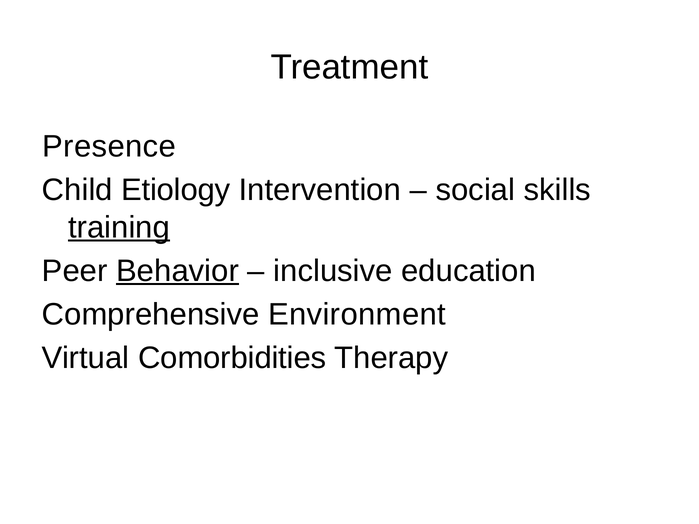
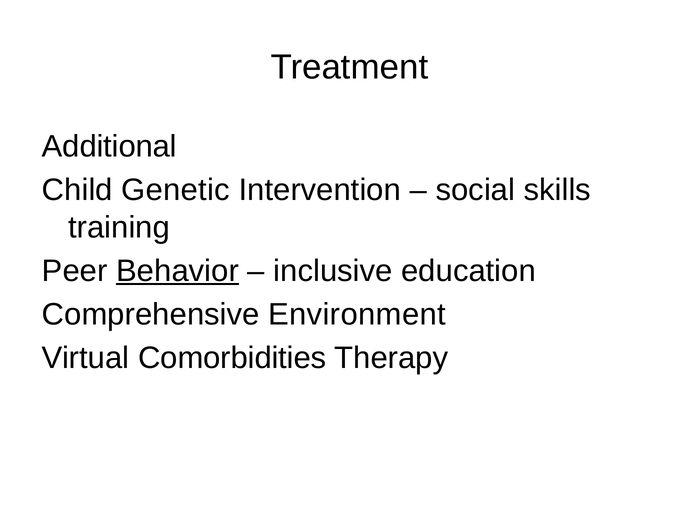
Presence: Presence -> Additional
Etiology: Etiology -> Genetic
training underline: present -> none
